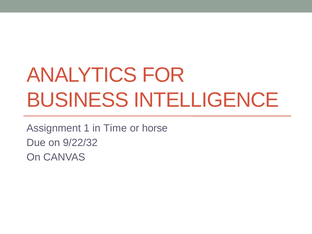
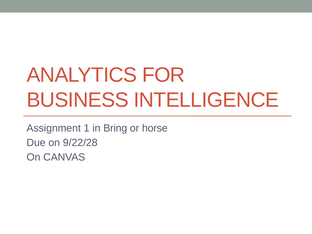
Time: Time -> Bring
9/22/32: 9/22/32 -> 9/22/28
